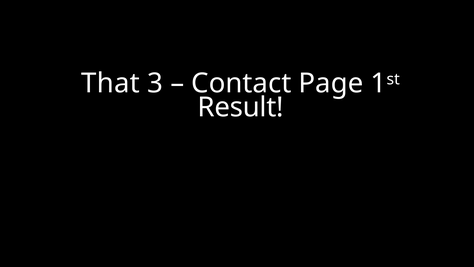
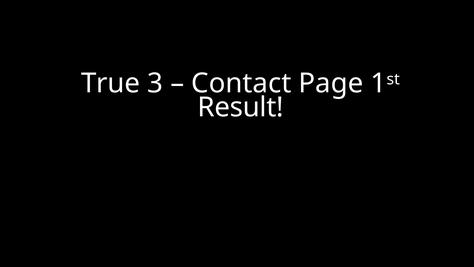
That: That -> True
